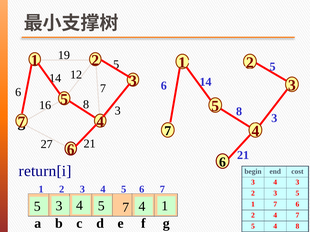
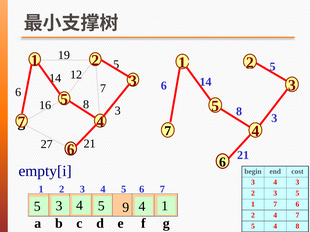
return[i: return[i -> empty[i
7 at (126, 208): 7 -> 9
